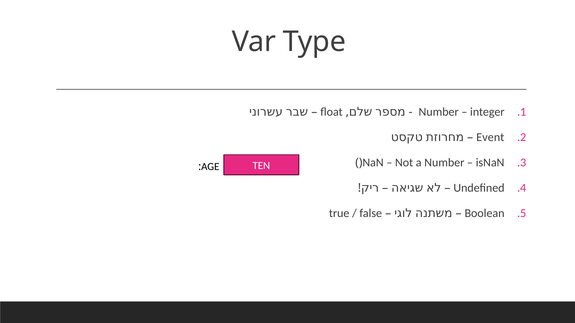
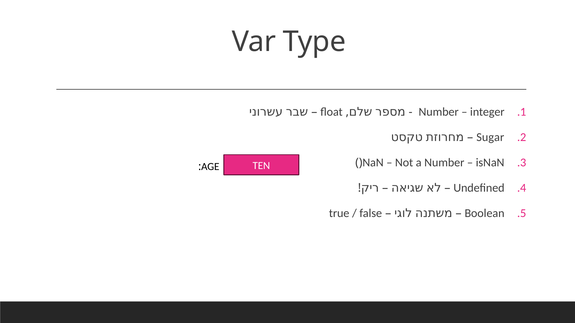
Event: Event -> Sugar
